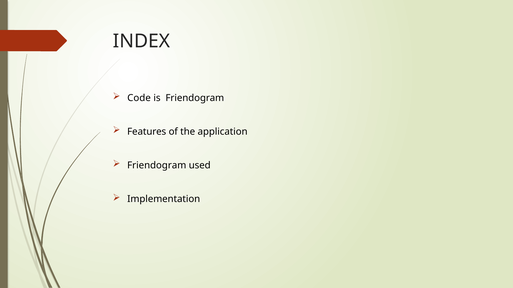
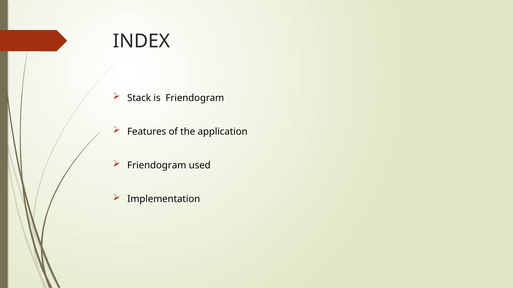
Code: Code -> Stack
